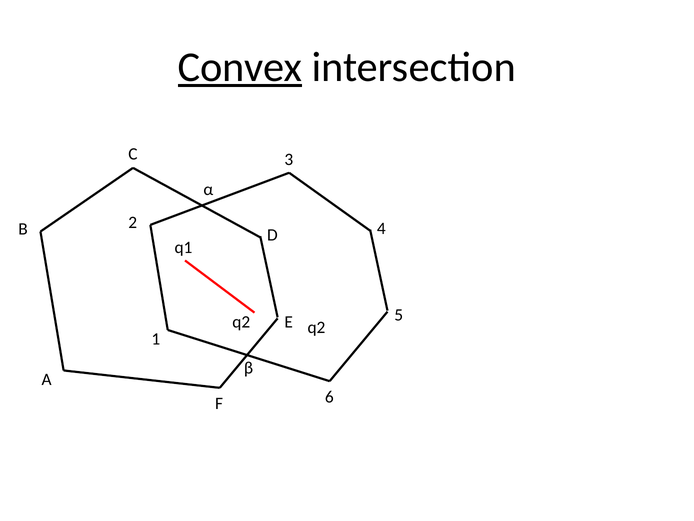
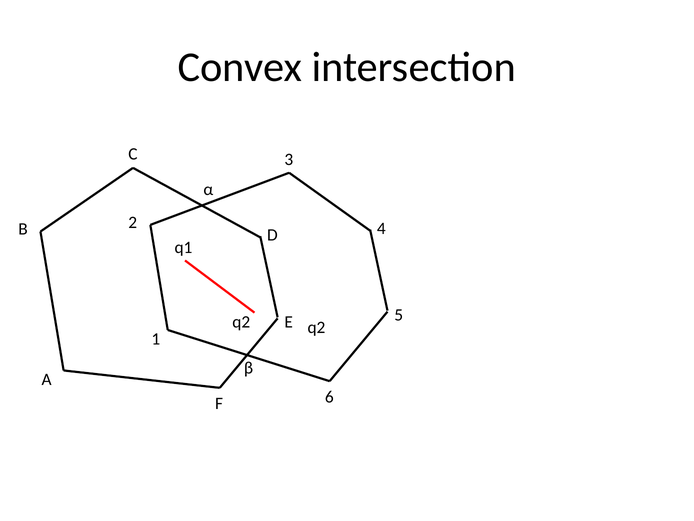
Convex underline: present -> none
